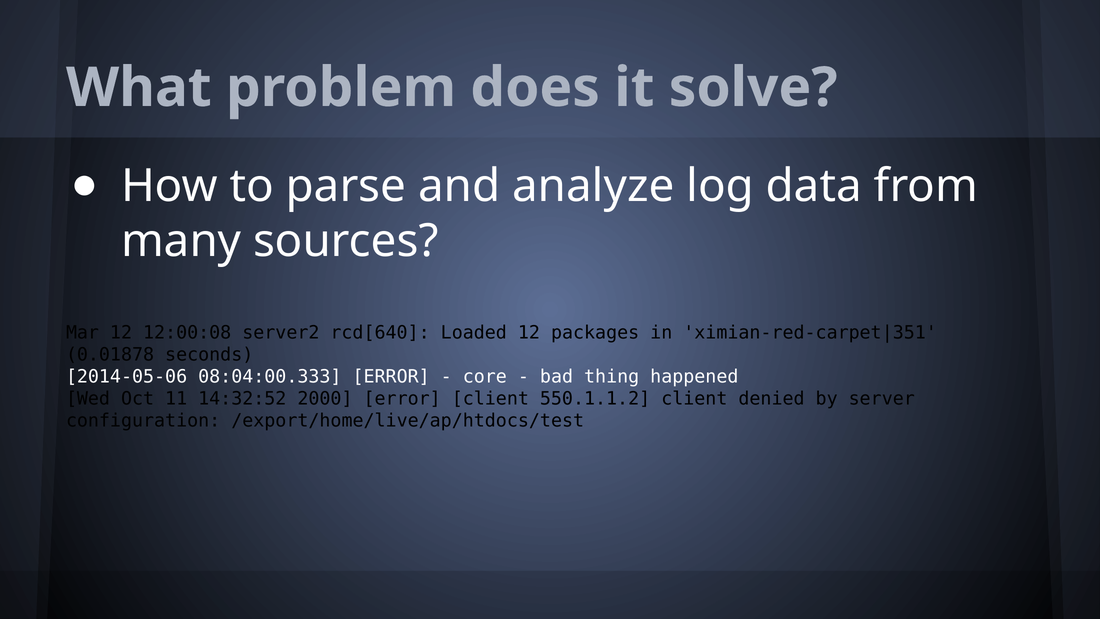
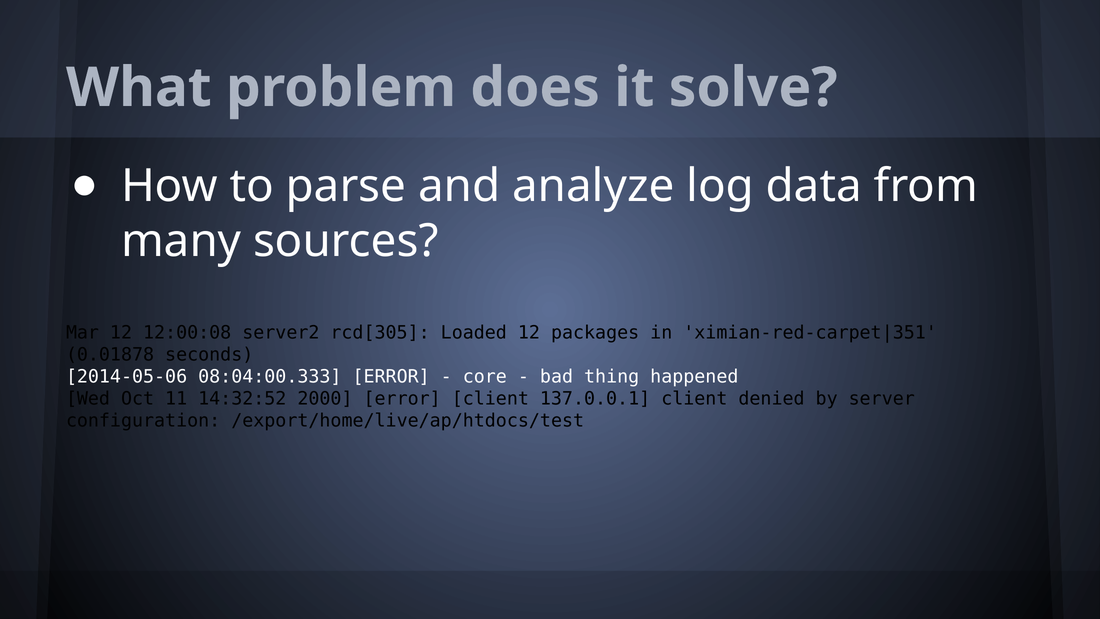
rcd[640: rcd[640 -> rcd[305
550.1.1.2: 550.1.1.2 -> 137.0.0.1
